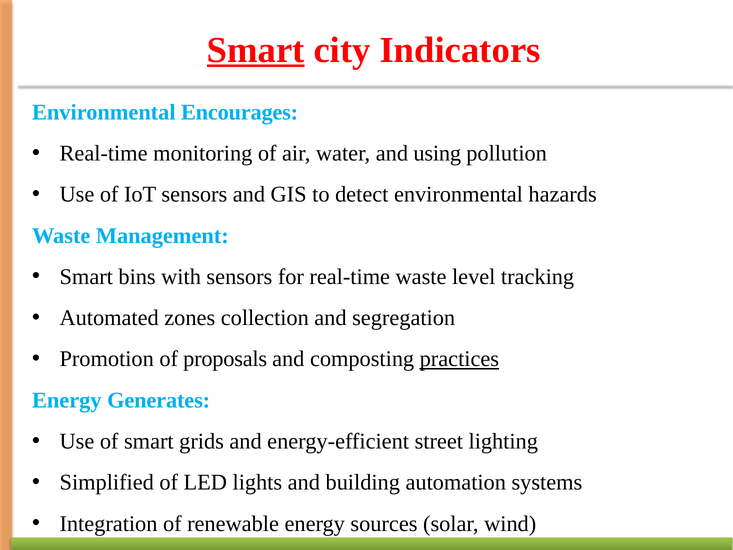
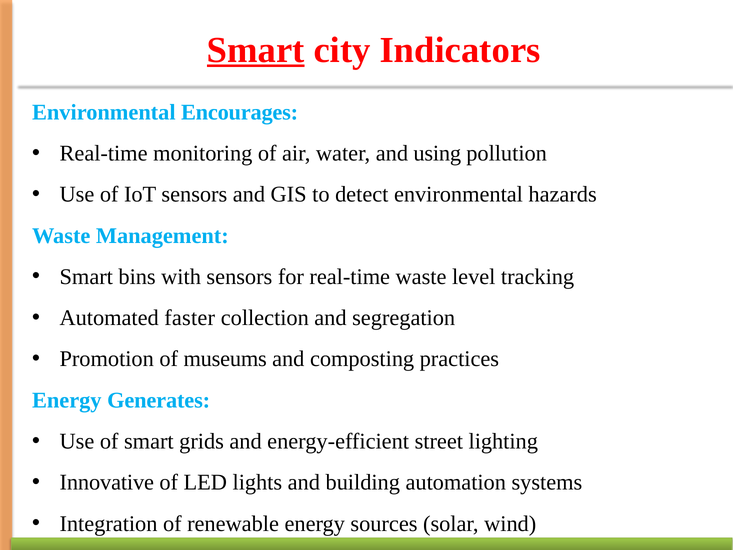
zones: zones -> faster
proposals: proposals -> museums
practices underline: present -> none
Simplified: Simplified -> Innovative
